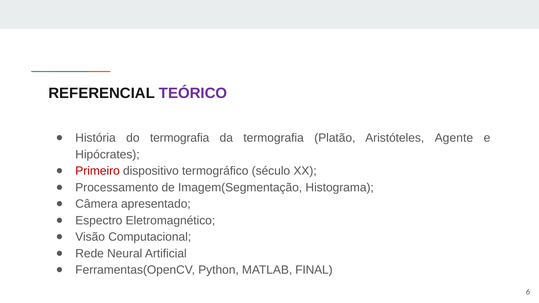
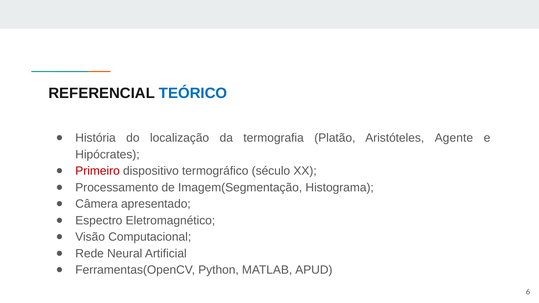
TEÓRICO colour: purple -> blue
do termografia: termografia -> localização
FINAL: FINAL -> APUD
